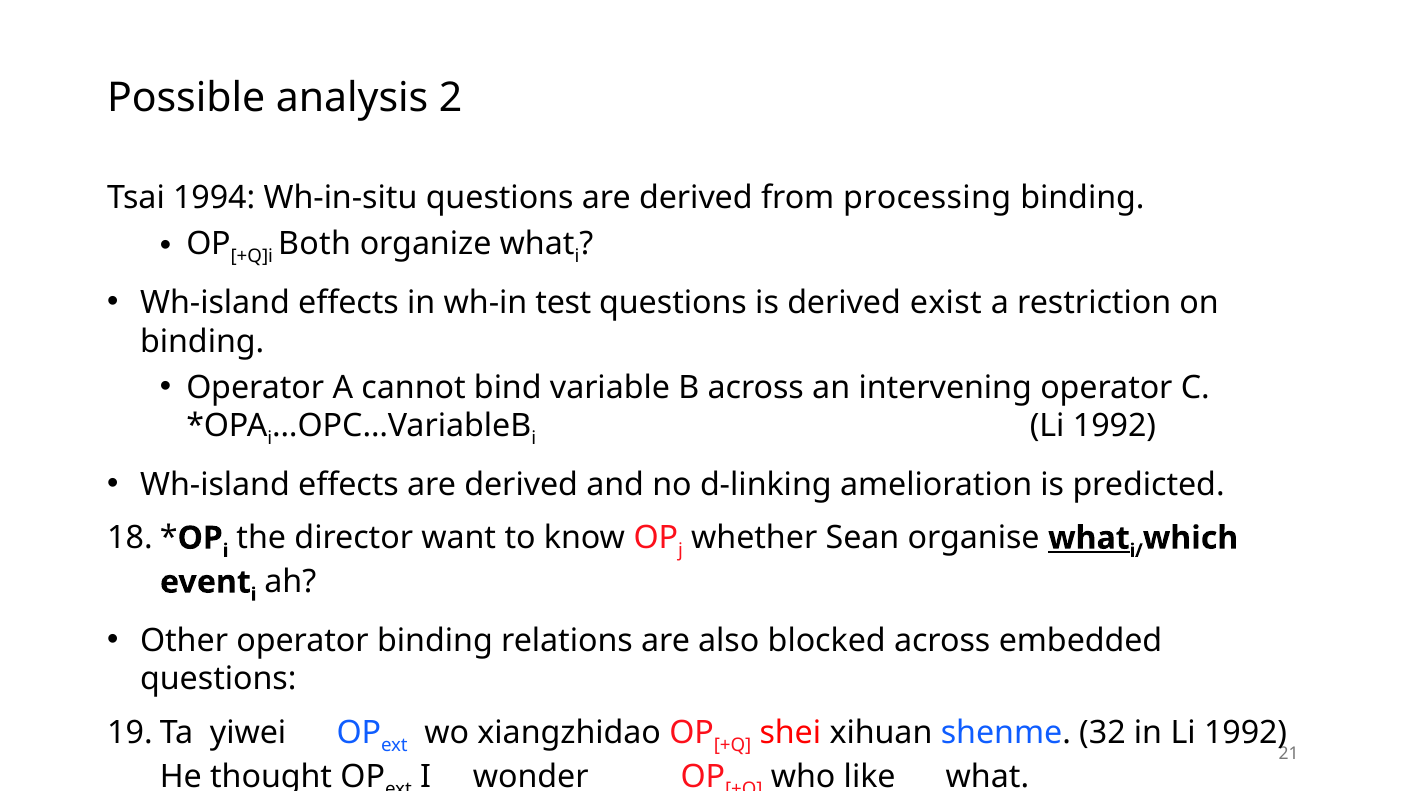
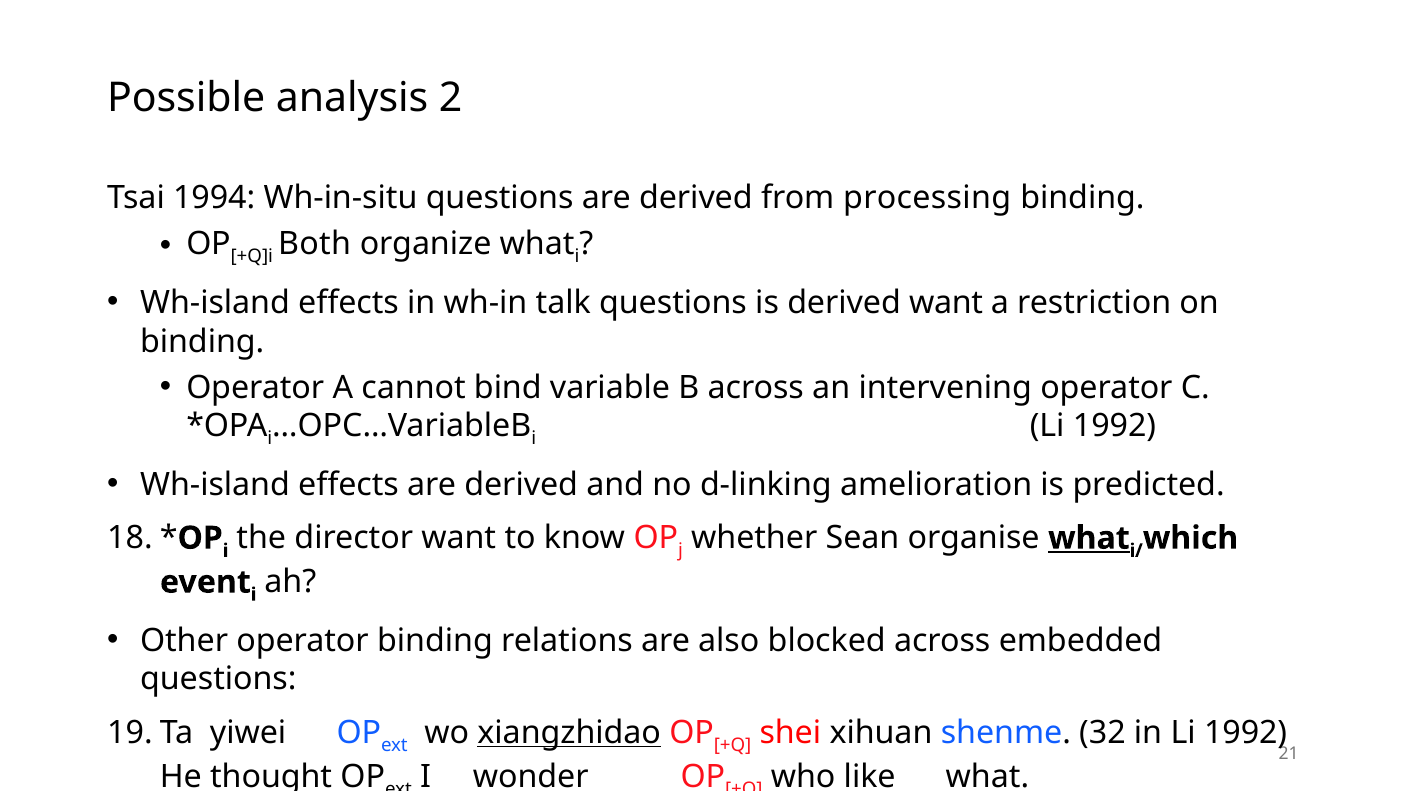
test: test -> talk
derived exist: exist -> want
xiangzhidao underline: none -> present
